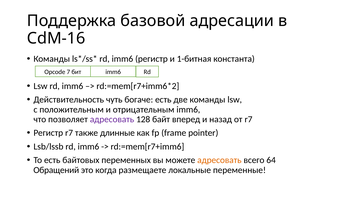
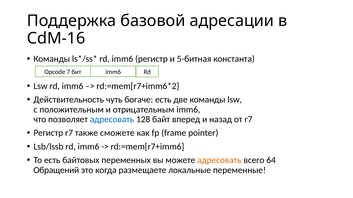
1-битная: 1-битная -> 5-битная
адресовать at (112, 120) colour: purple -> blue
длинные: длинные -> сможете
